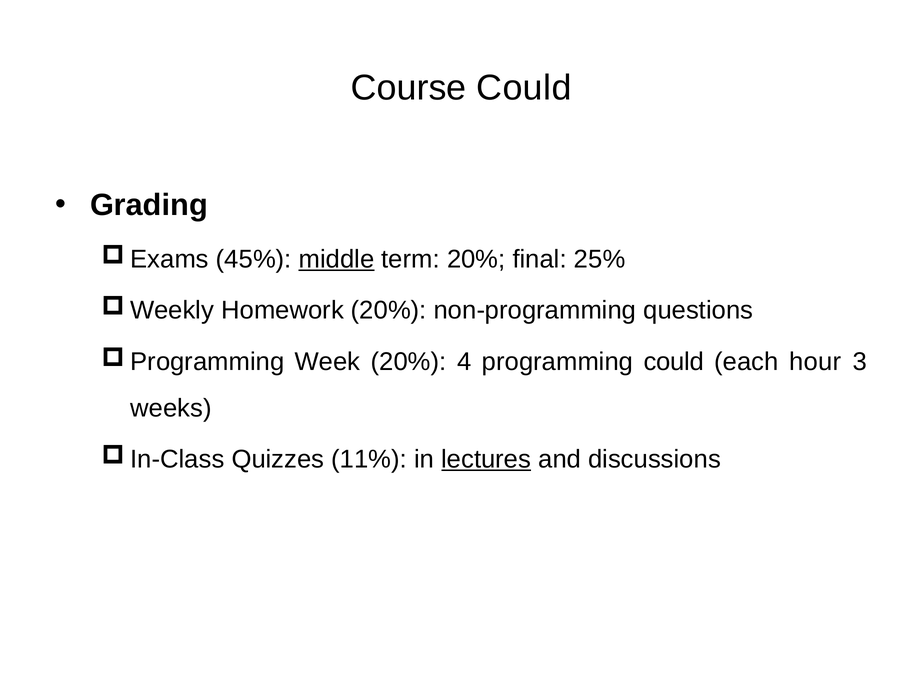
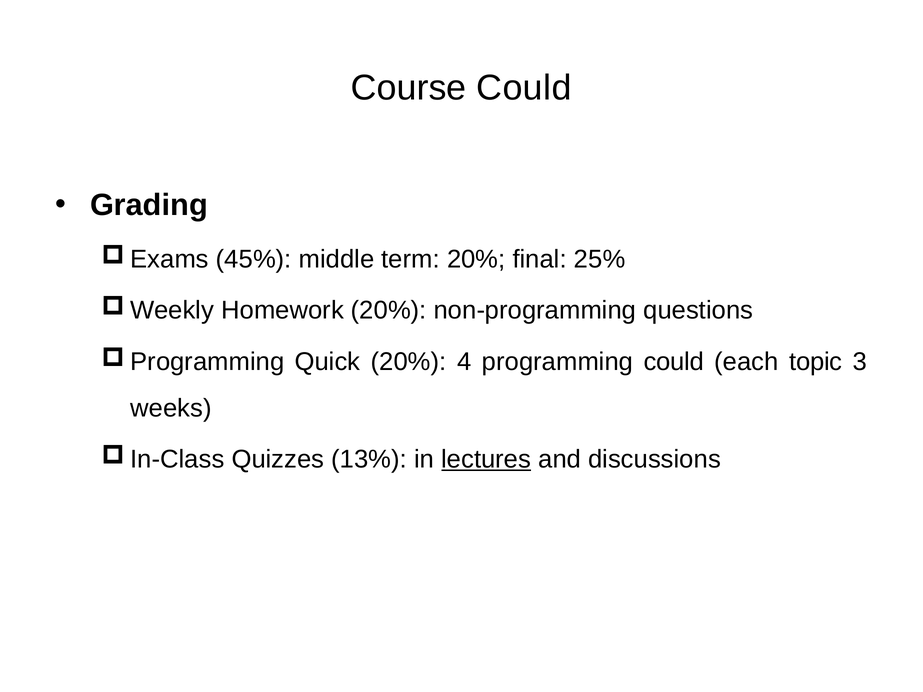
middle underline: present -> none
Week: Week -> Quick
hour: hour -> topic
11%: 11% -> 13%
